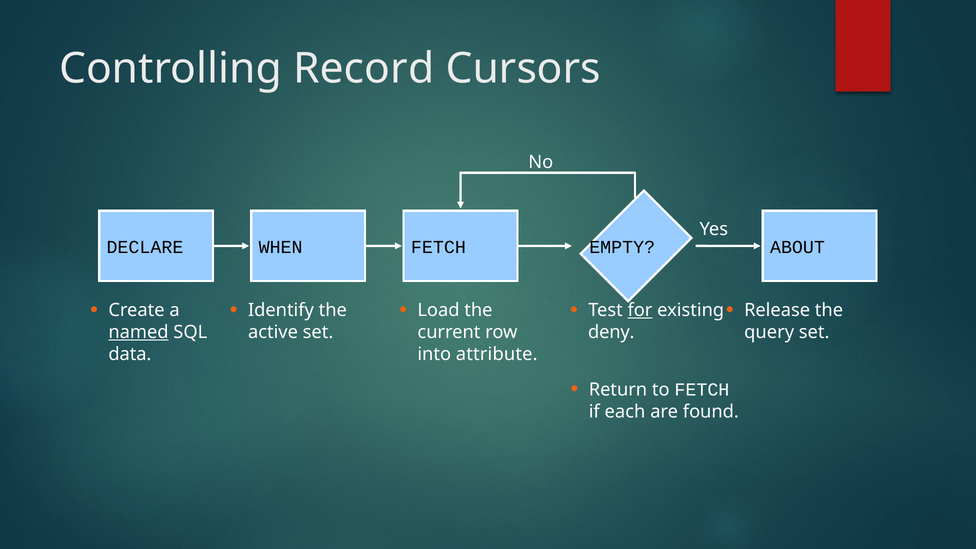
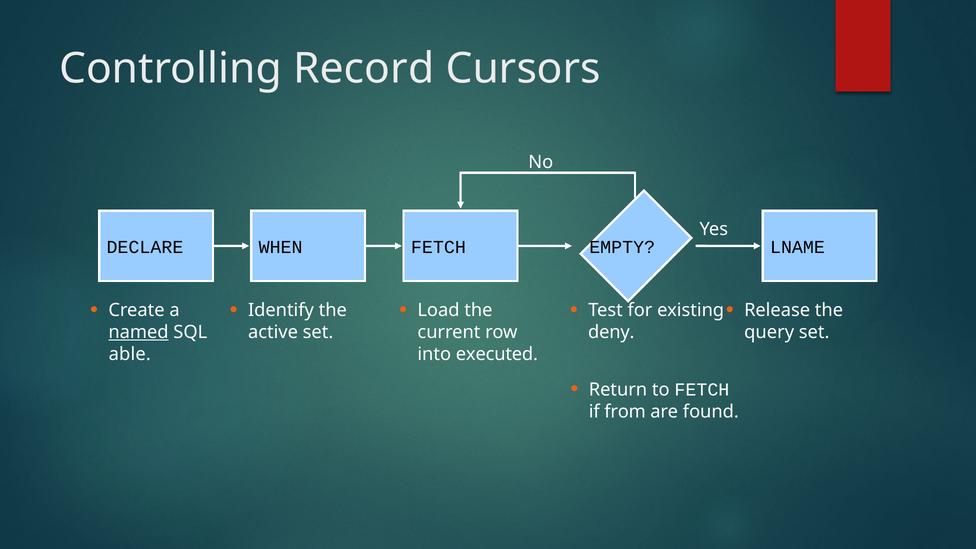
ABOUT: ABOUT -> LNAME
for underline: present -> none
data: data -> able
attribute: attribute -> executed
each: each -> from
